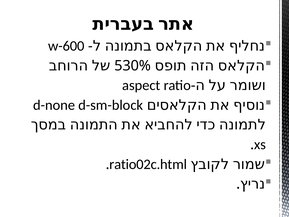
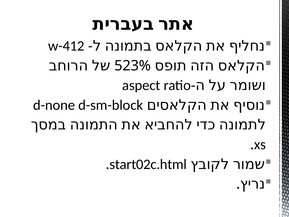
w-600: w-600 -> w-412
530%: 530% -> 523%
ratio02c.html: ratio02c.html -> start02c.html
